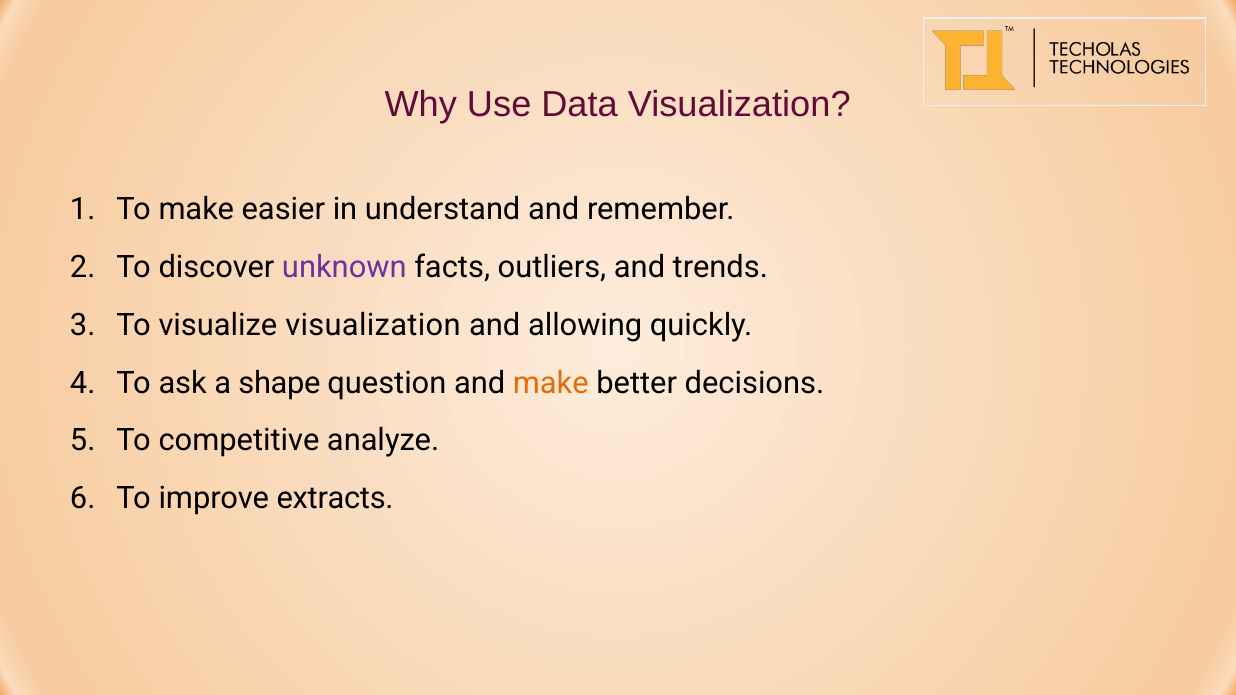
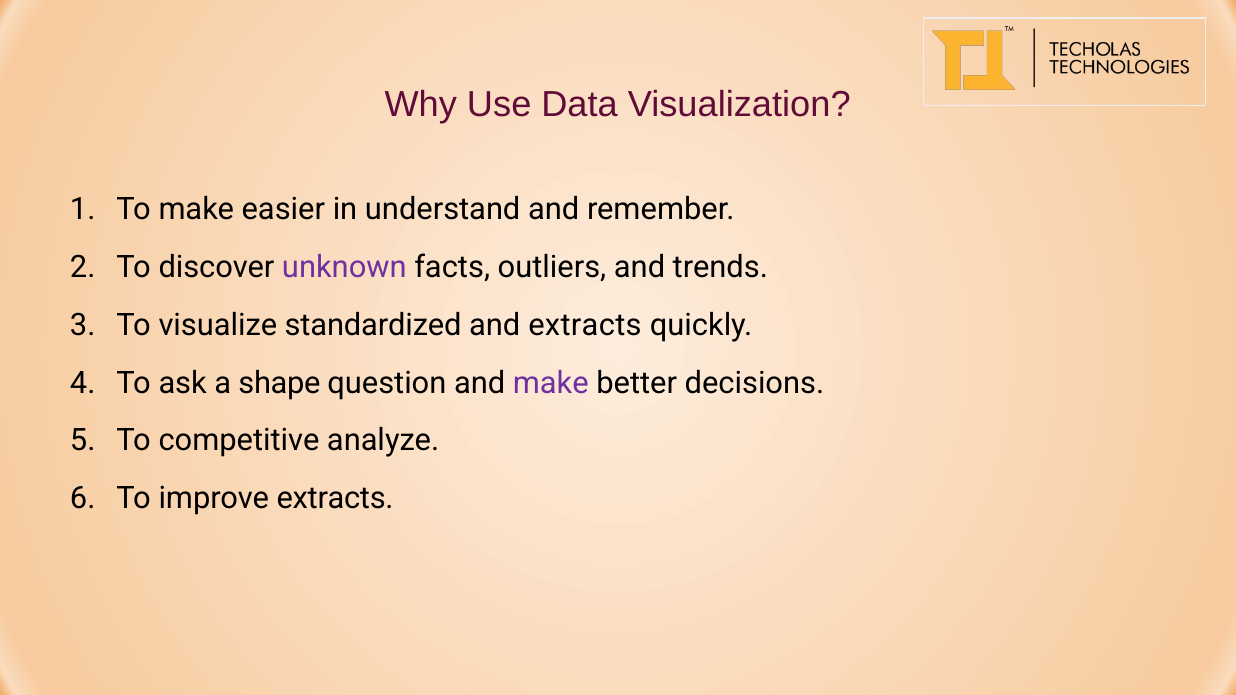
visualize visualization: visualization -> standardized
and allowing: allowing -> extracts
make at (551, 383) colour: orange -> purple
